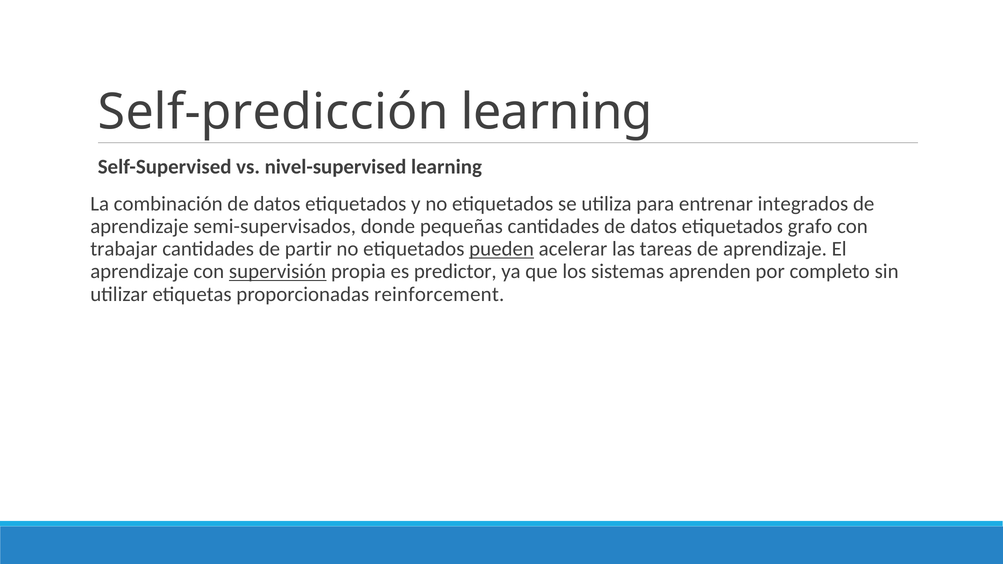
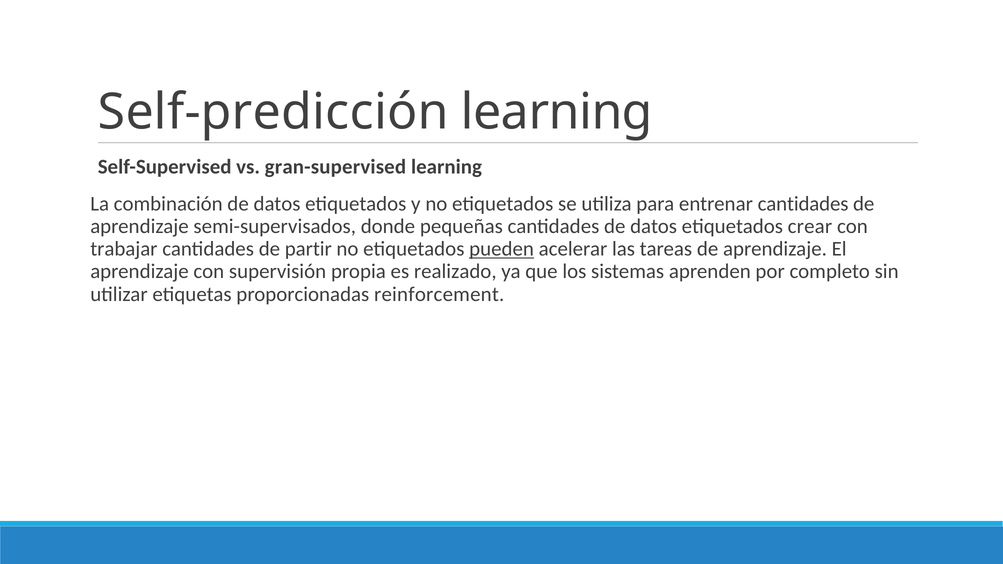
nivel-supervised: nivel-supervised -> gran-supervised
entrenar integrados: integrados -> cantidades
grafo: grafo -> crear
supervisión underline: present -> none
predictor: predictor -> realizado
